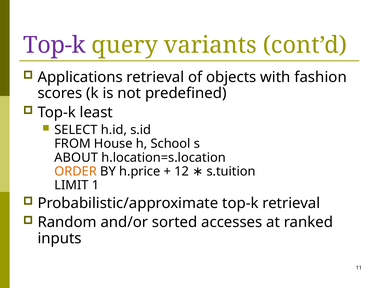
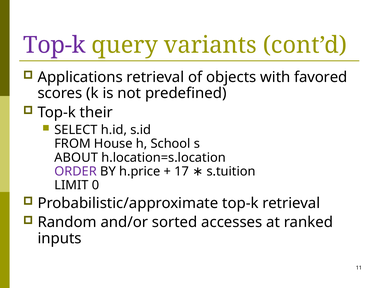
fashion: fashion -> favored
least: least -> their
ORDER colour: orange -> purple
12: 12 -> 17
1: 1 -> 0
